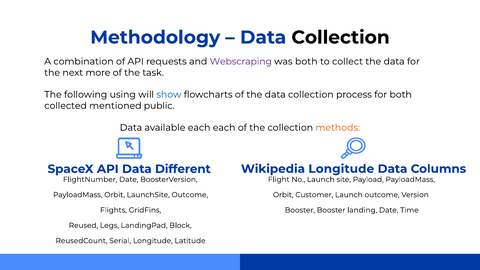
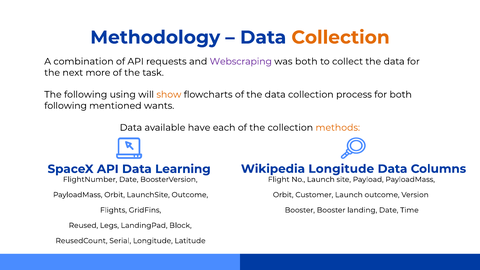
Collection at (341, 37) colour: black -> orange
show colour: blue -> orange
collected at (66, 106): collected -> following
public: public -> wants
available each: each -> have
Different: Different -> Learning
